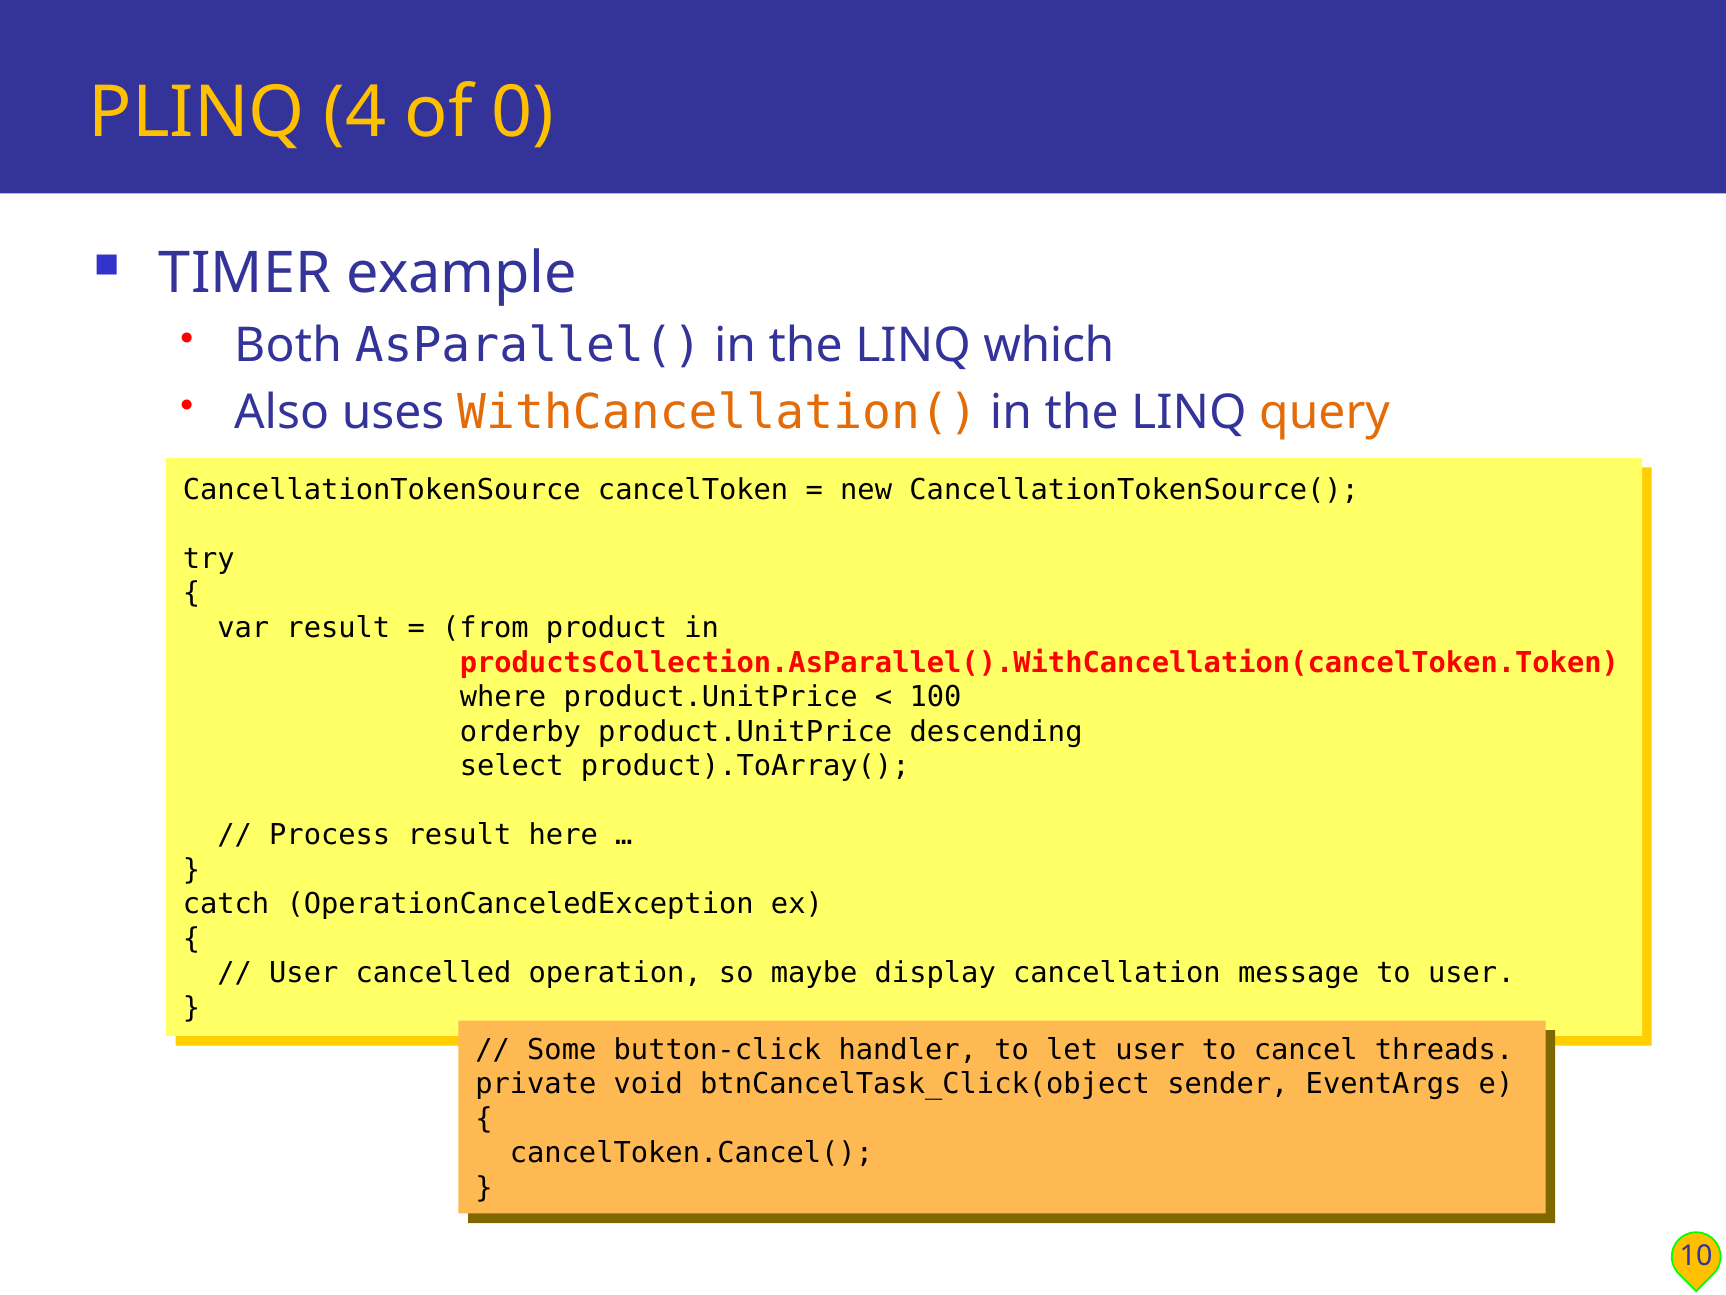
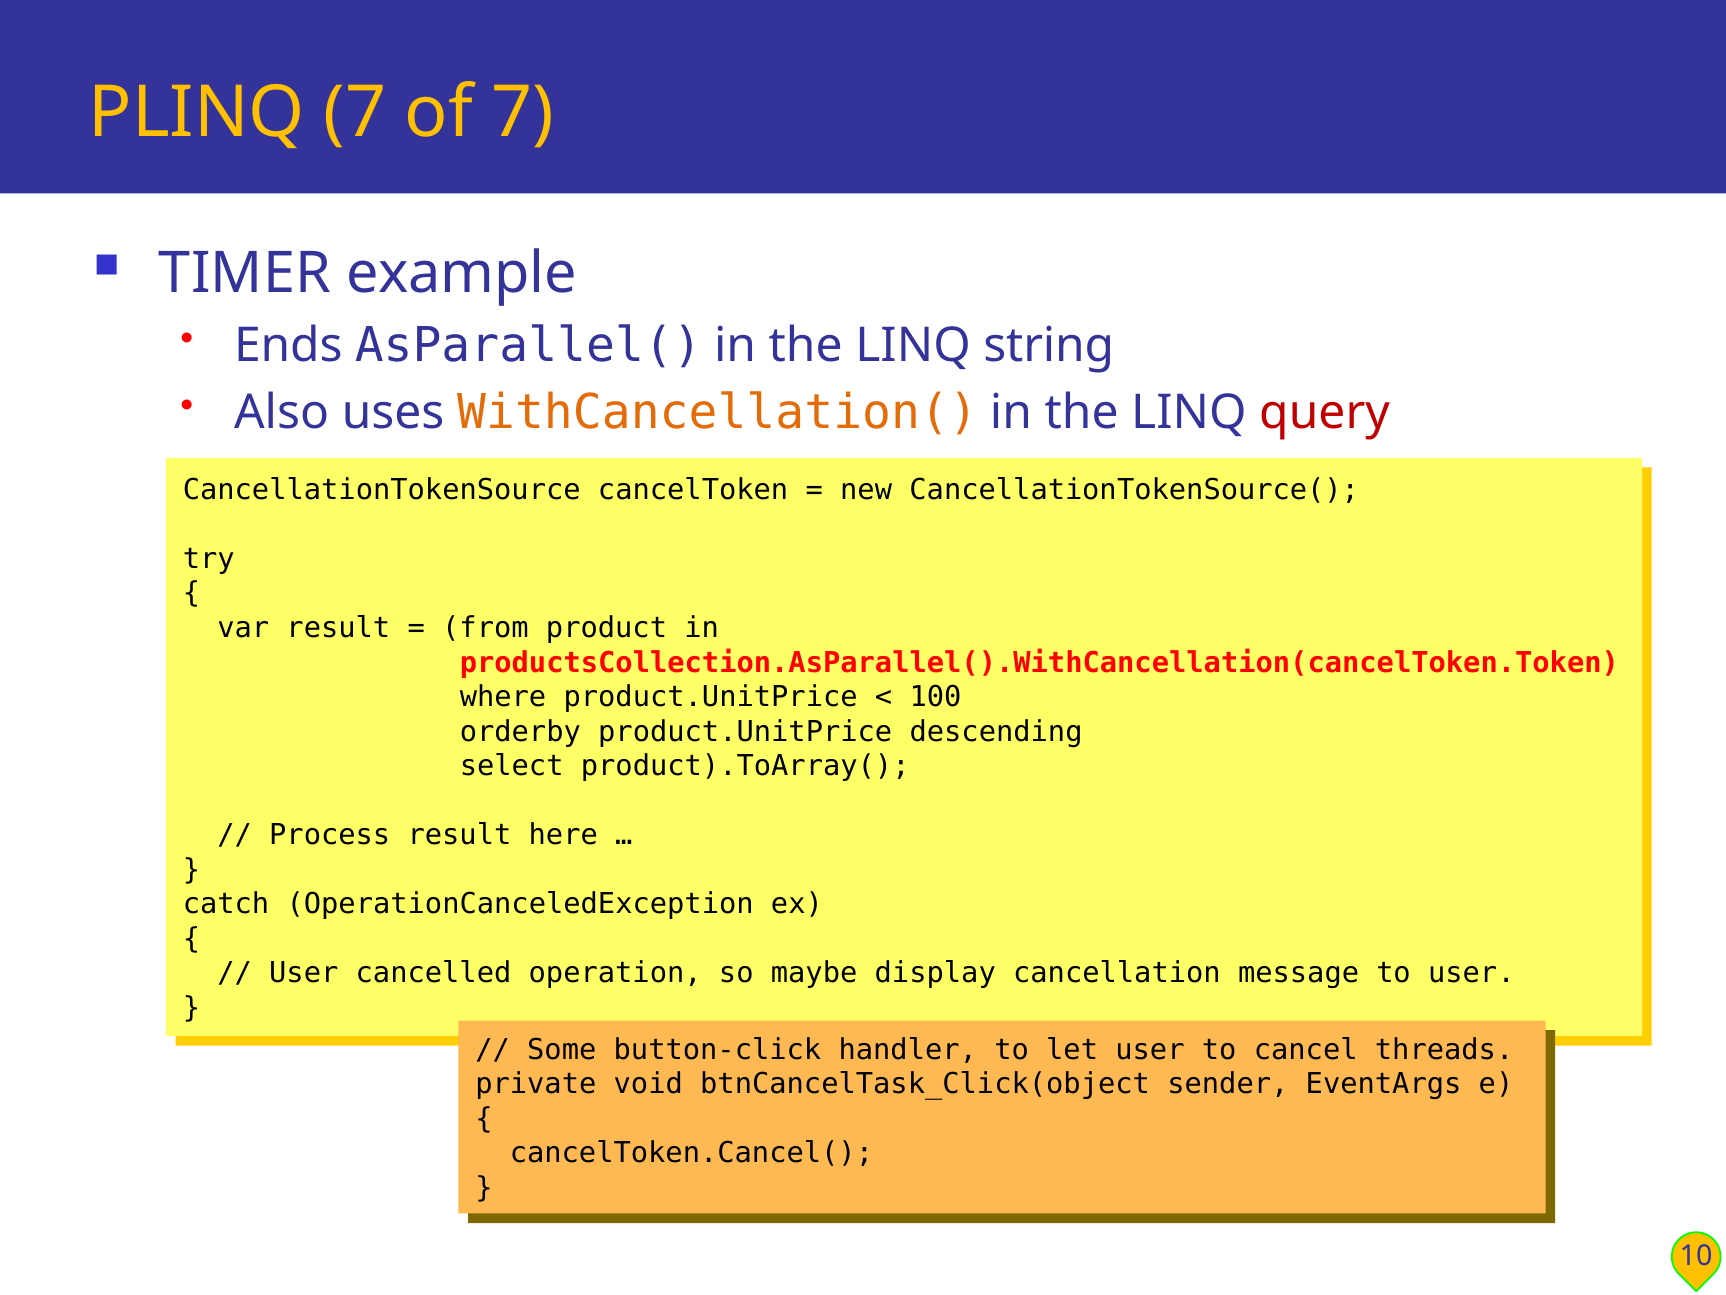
PLINQ 4: 4 -> 7
of 0: 0 -> 7
Both: Both -> Ends
which: which -> string
query colour: orange -> red
